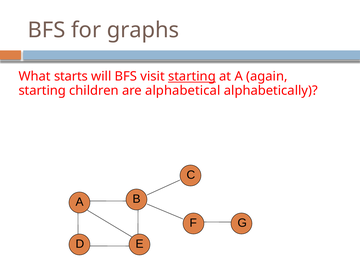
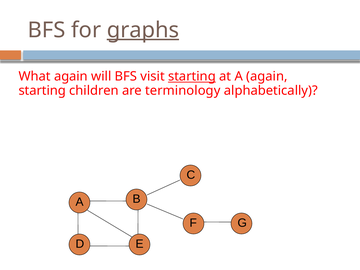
graphs underline: none -> present
What starts: starts -> again
alphabetical: alphabetical -> terminology
